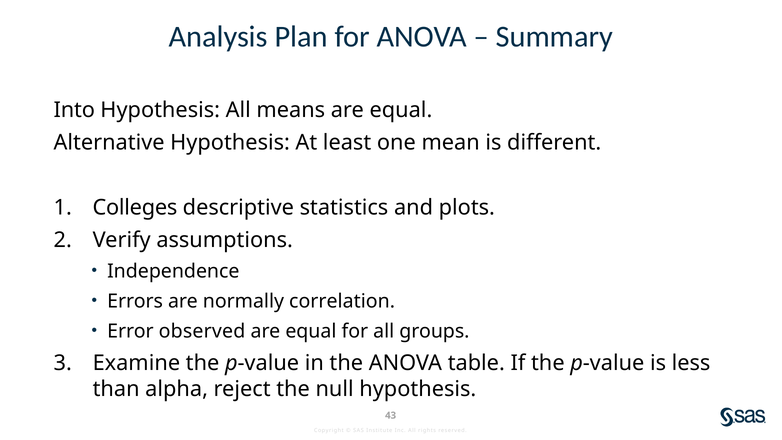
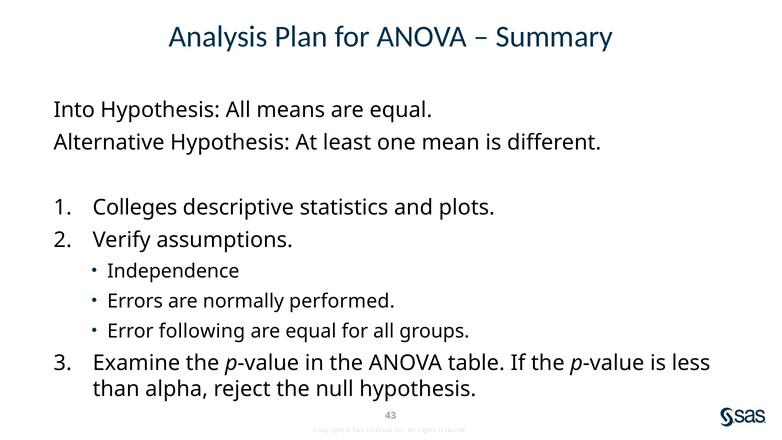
correlation: correlation -> performed
observed: observed -> following
